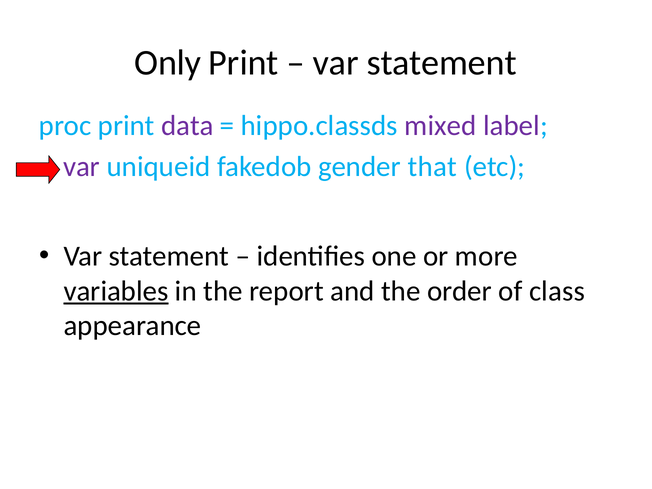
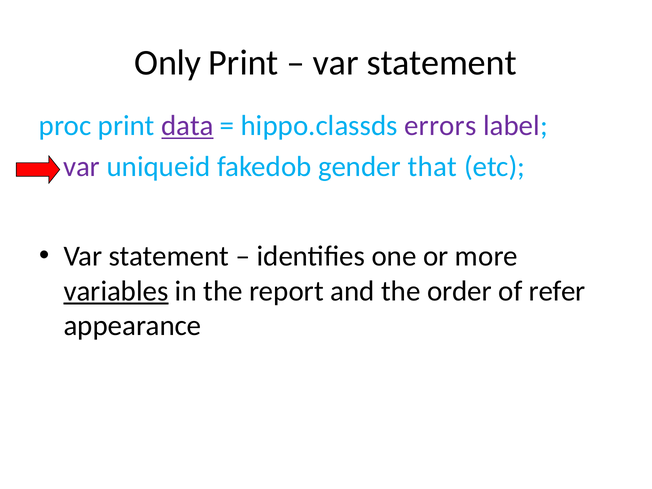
data underline: none -> present
mixed: mixed -> errors
class: class -> refer
